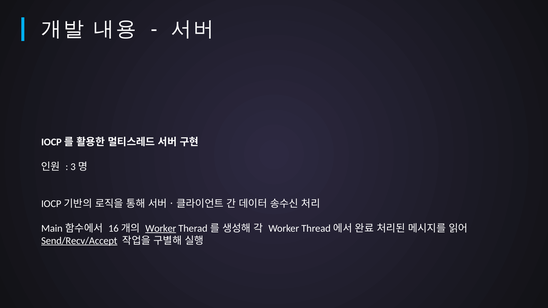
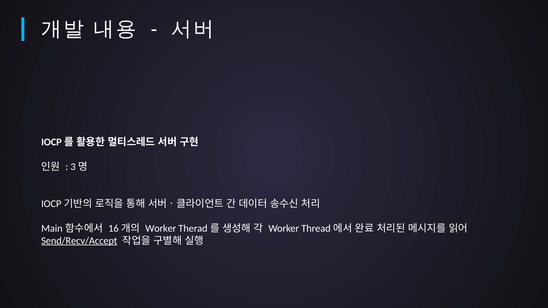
Worker at (161, 229) underline: present -> none
